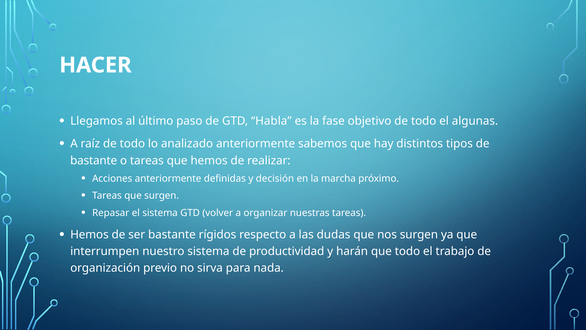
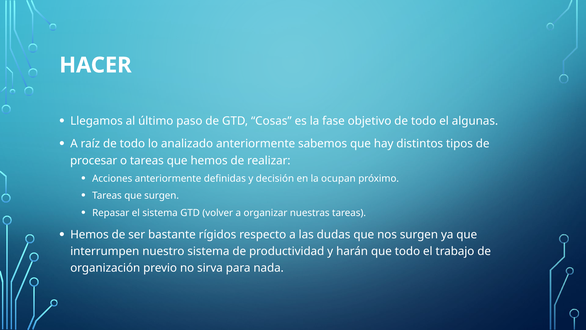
Habla: Habla -> Cosas
bastante at (94, 160): bastante -> procesar
marcha: marcha -> ocupan
